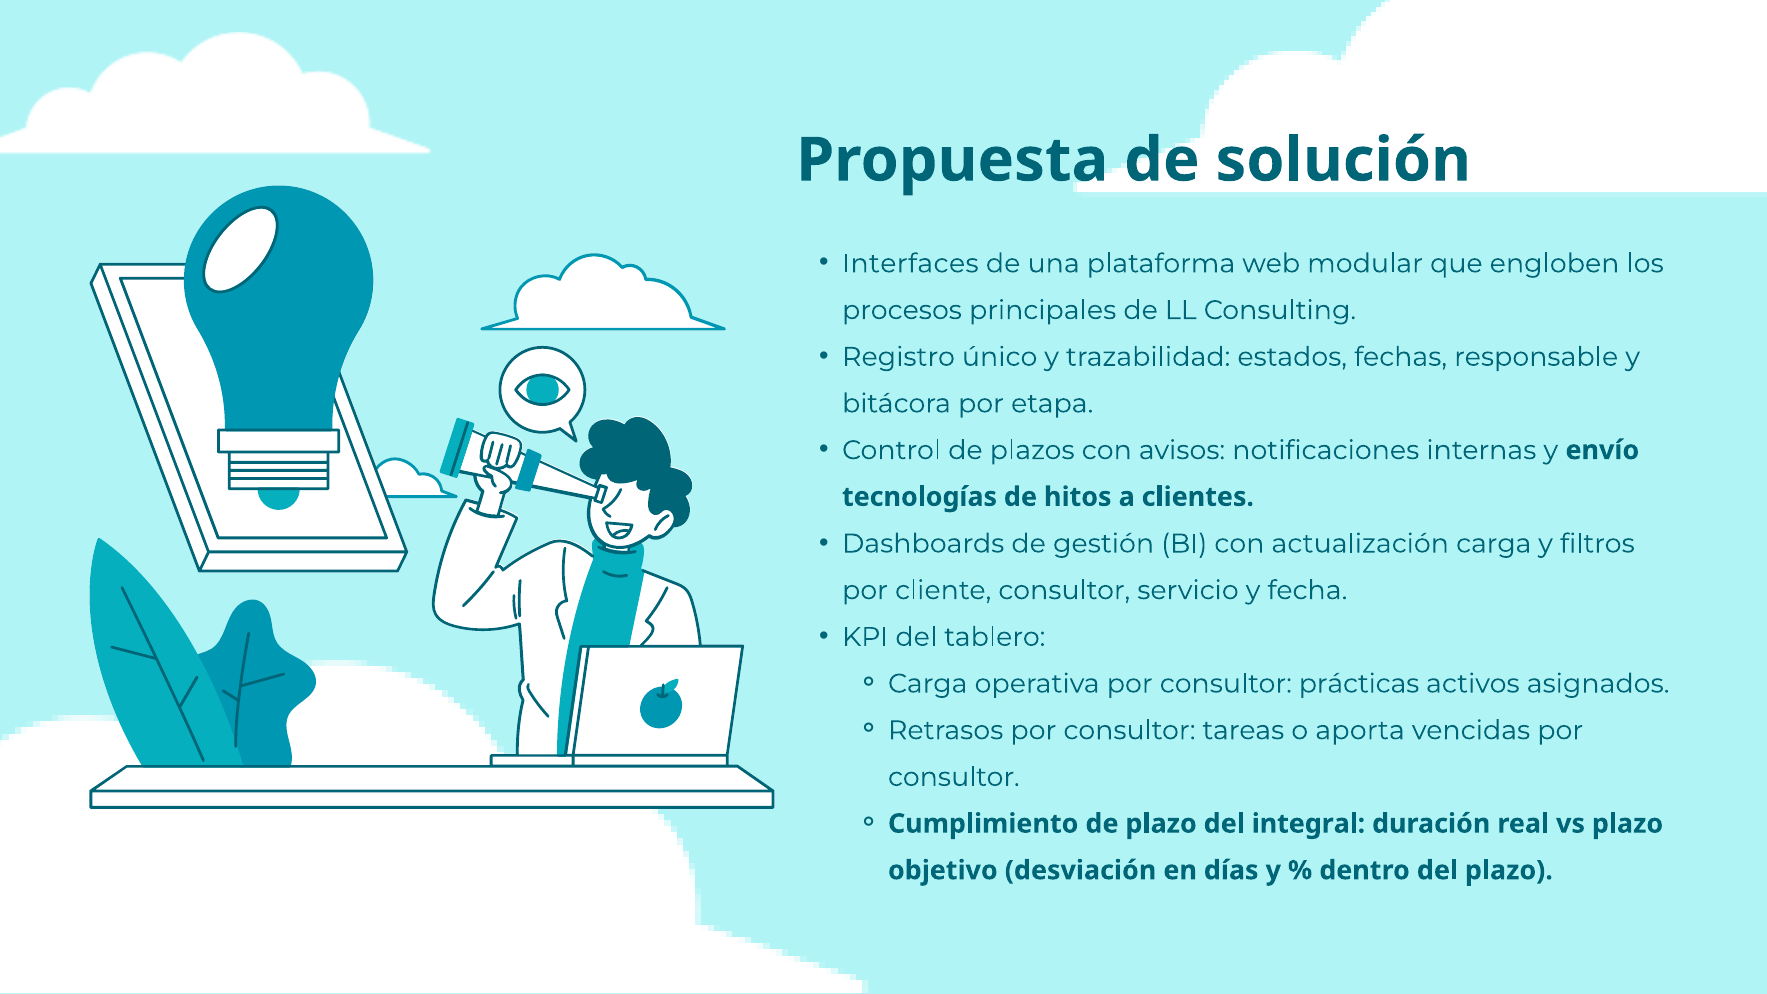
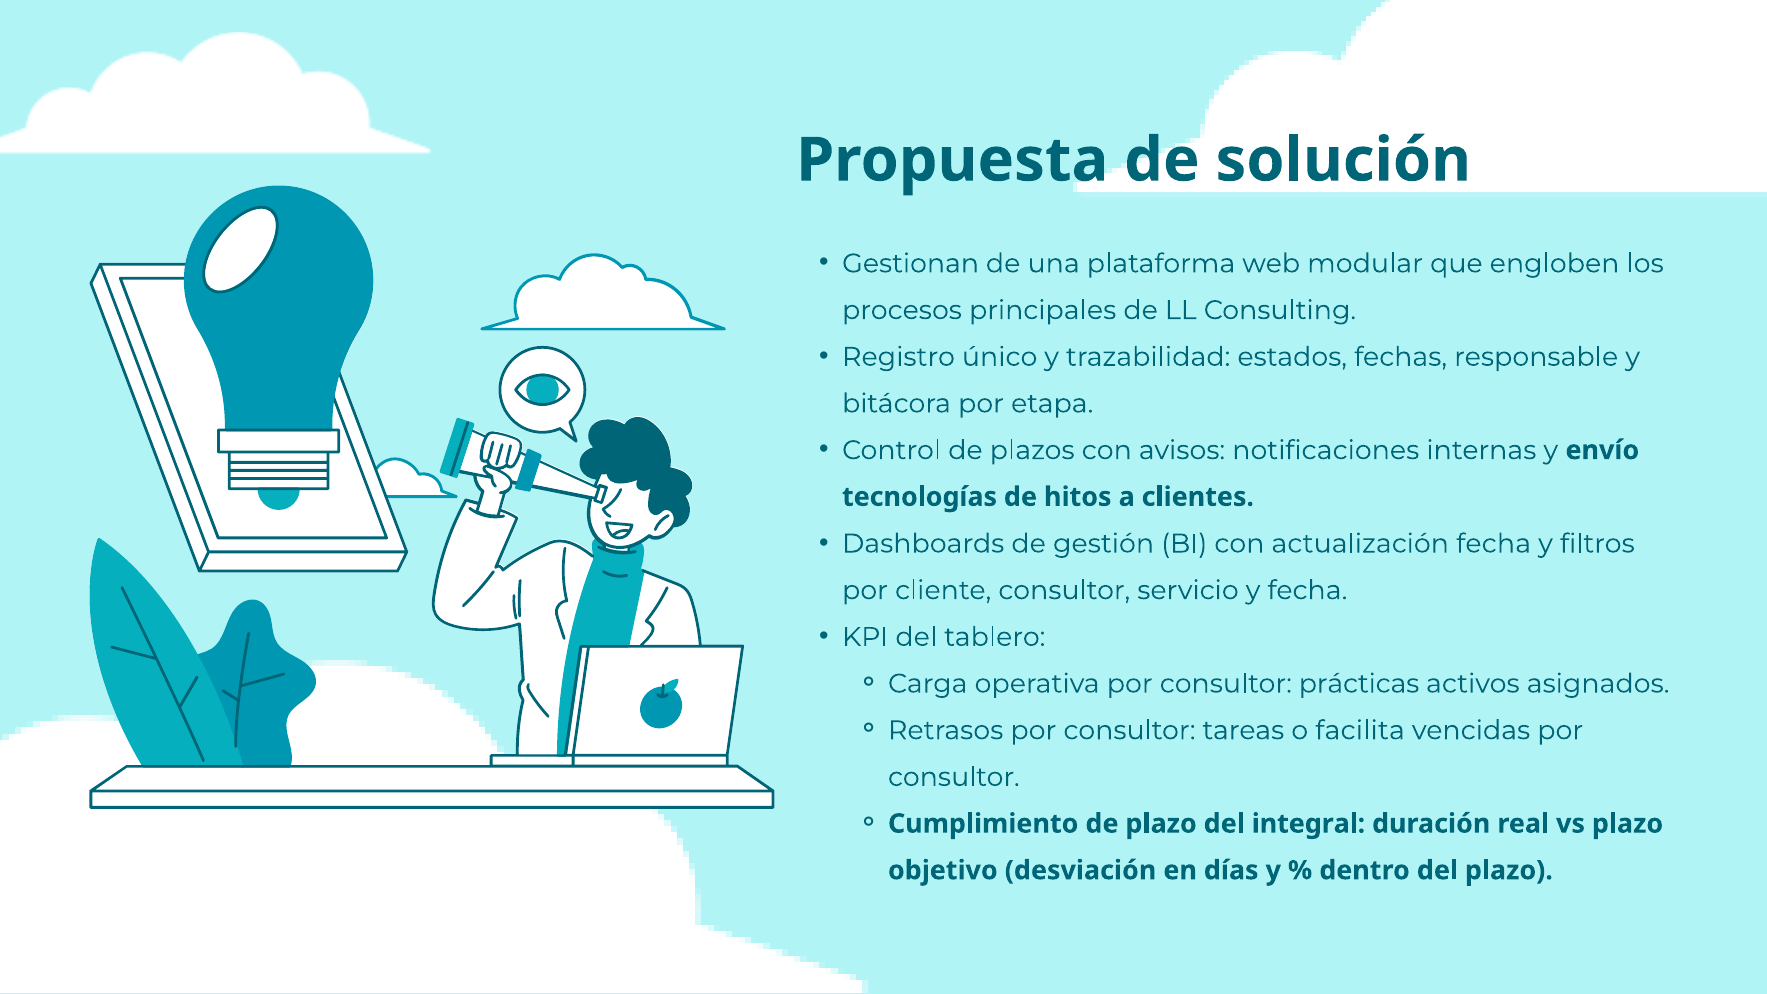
Interfaces: Interfaces -> Gestionan
actualización carga: carga -> fecha
aporta: aporta -> facilita
